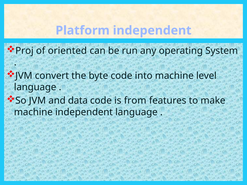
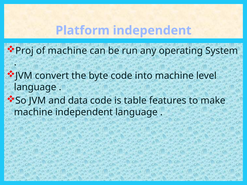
of oriented: oriented -> machine
from: from -> table
